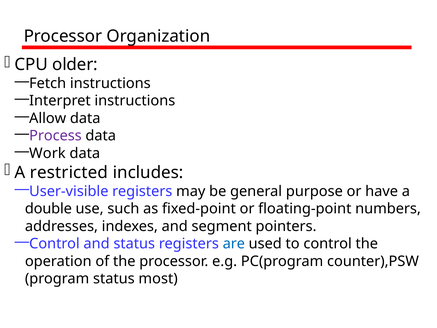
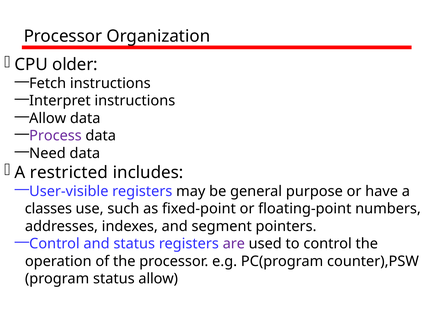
Work: Work -> Need
double: double -> classes
are colour: blue -> purple
status most: most -> allow
